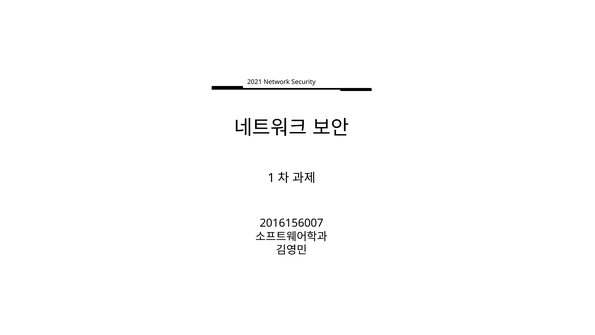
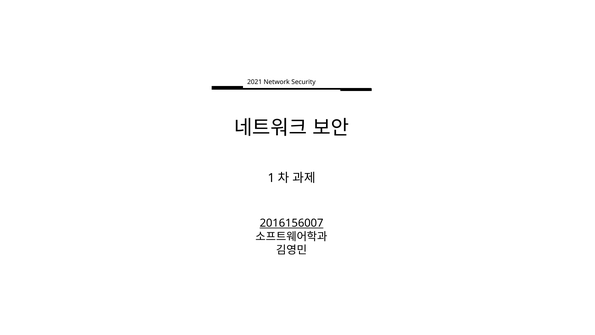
2016156007 underline: none -> present
